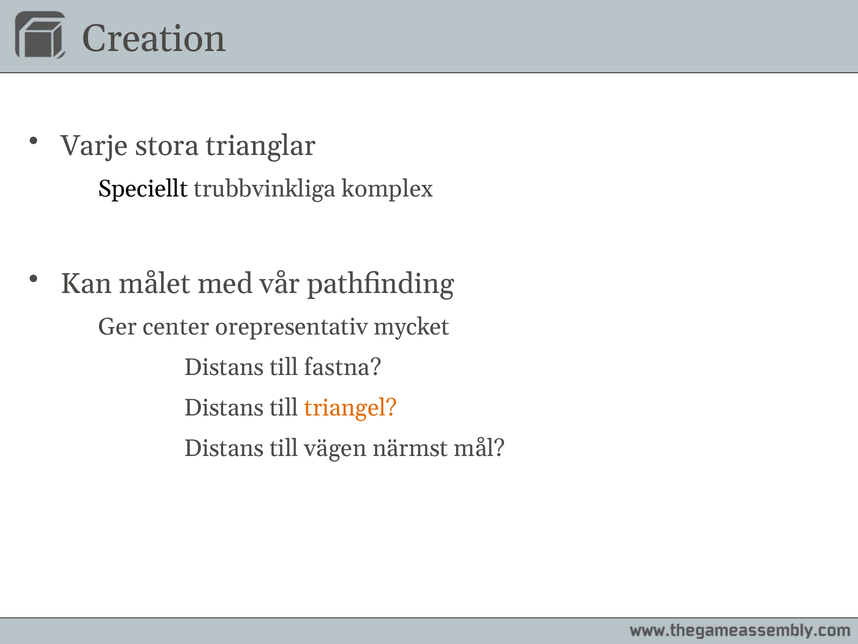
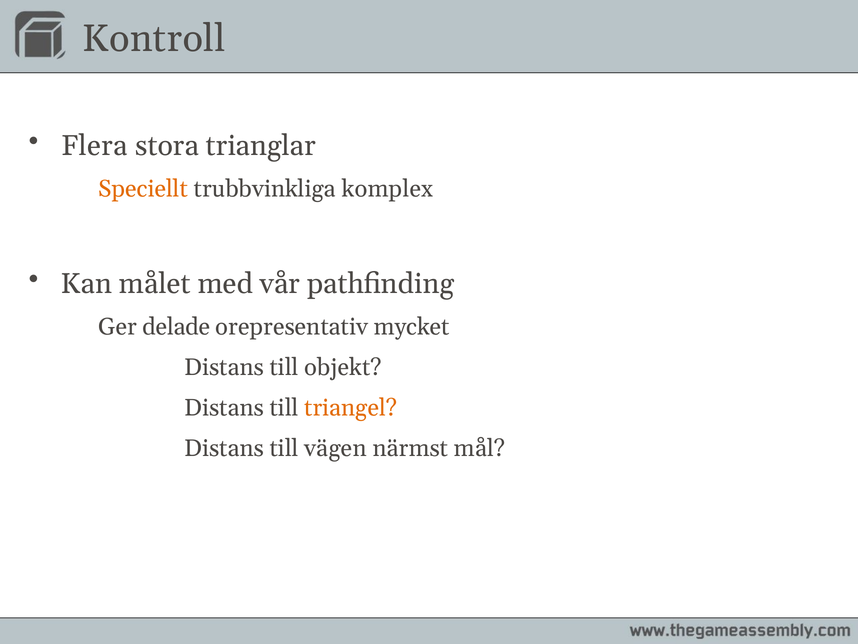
Creation: Creation -> Kontroll
Varje: Varje -> Flera
Speciellt colour: black -> orange
center: center -> delade
fastna: fastna -> objekt
